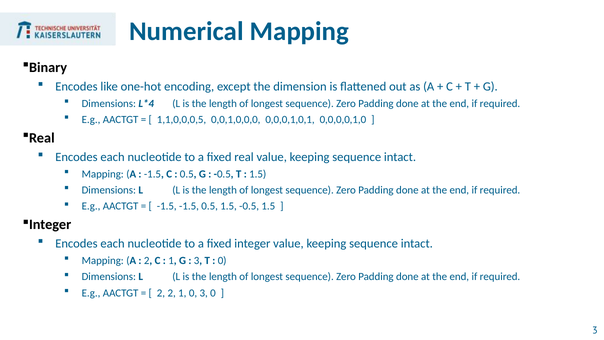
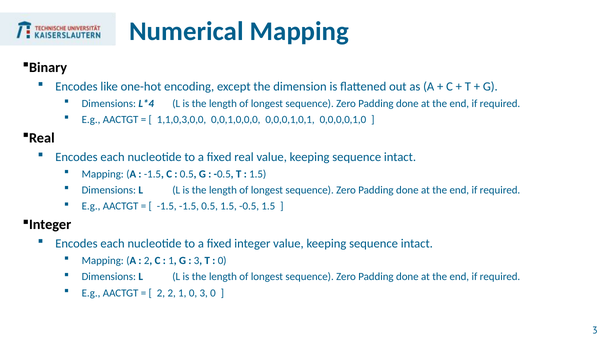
1,1,0,0,0,5: 1,1,0,0,0,5 -> 1,1,0,3,0,0
